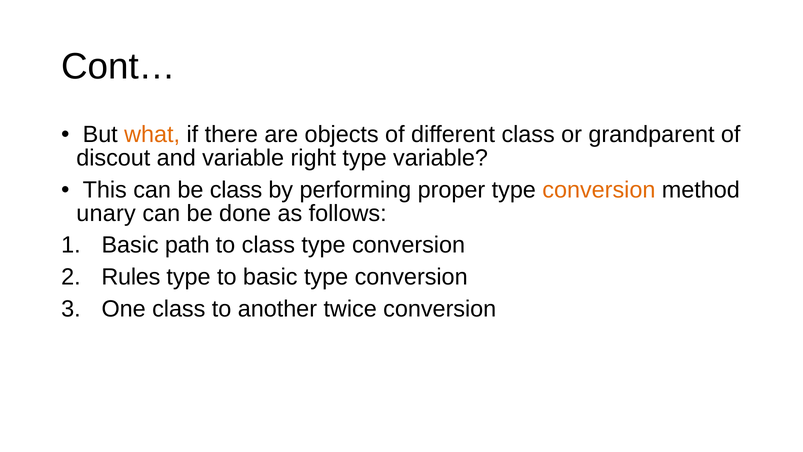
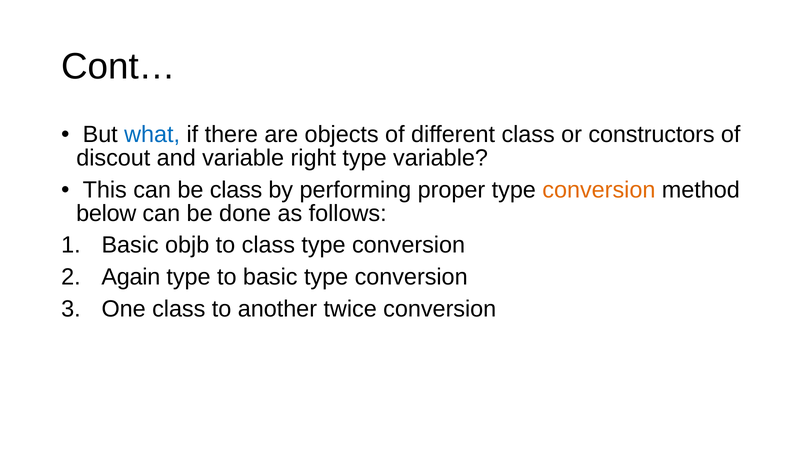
what colour: orange -> blue
grandparent: grandparent -> constructors
unary: unary -> below
path: path -> objb
Rules: Rules -> Again
